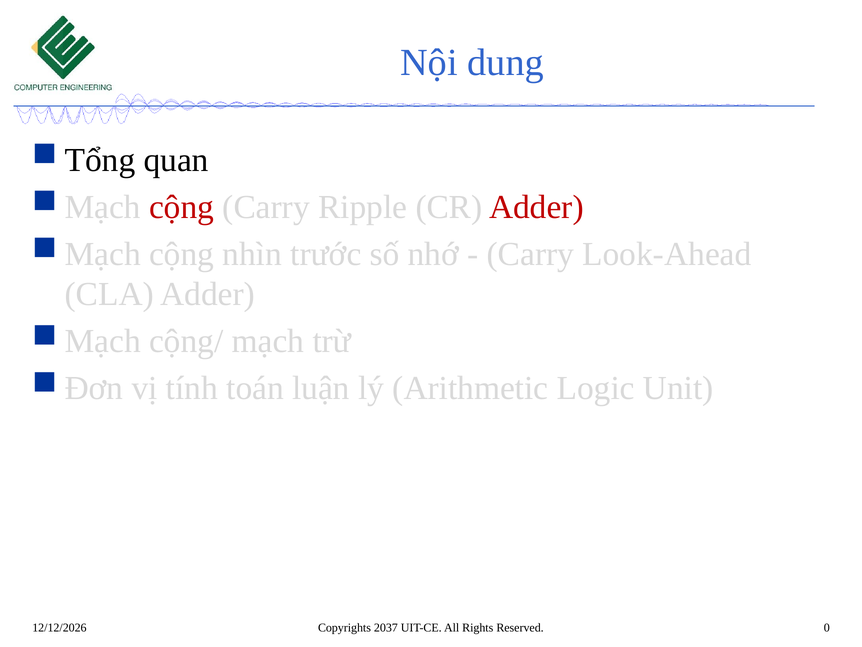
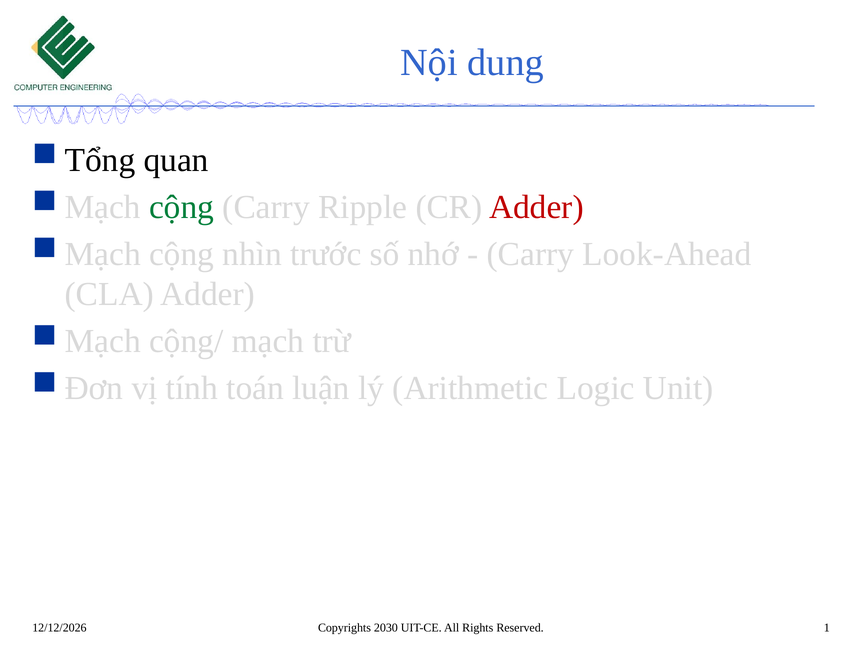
cộng at (182, 207) colour: red -> green
2037: 2037 -> 2030
0: 0 -> 1
